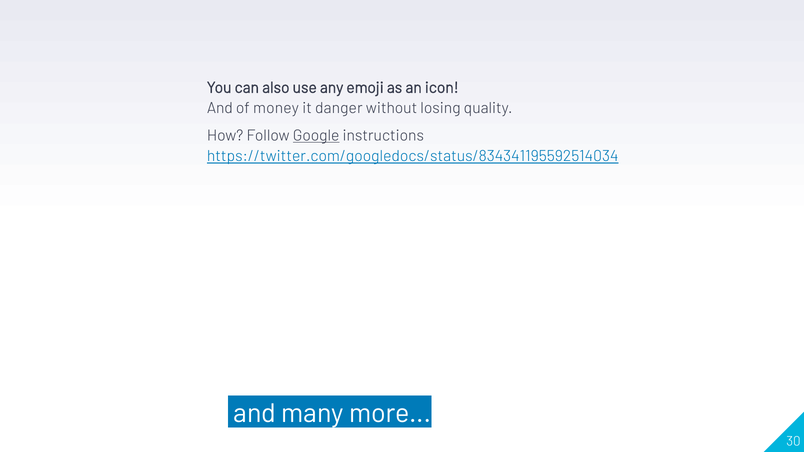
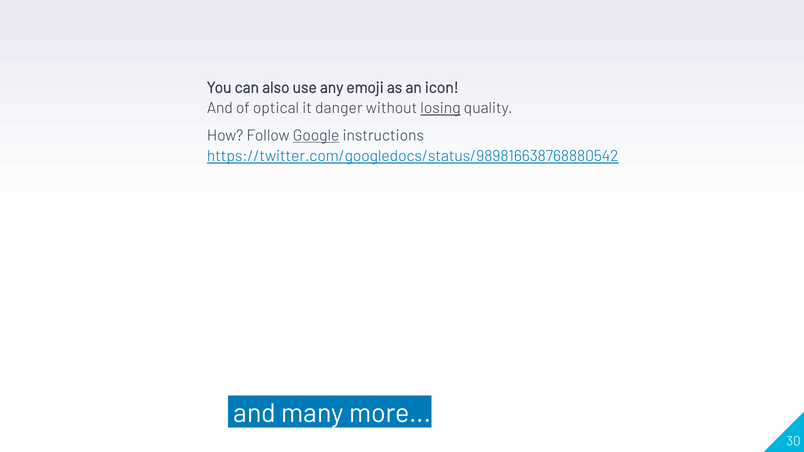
money: money -> optical
losing underline: none -> present
https://twitter.com/googledocs/status/834341195592514034: https://twitter.com/googledocs/status/834341195592514034 -> https://twitter.com/googledocs/status/989816638768880542
